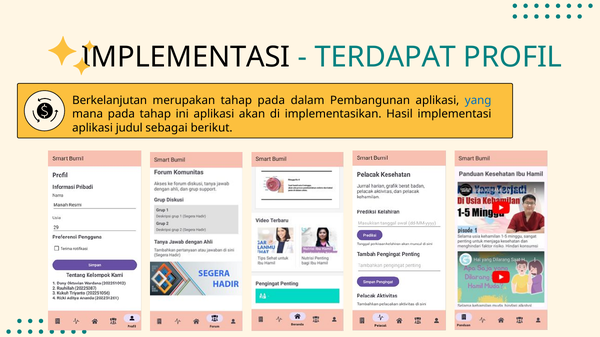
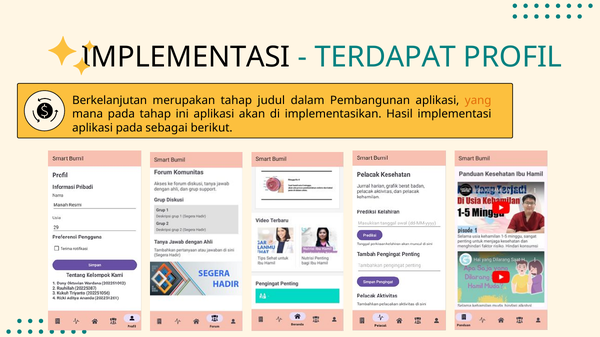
tahap pada: pada -> judul
yang colour: blue -> orange
aplikasi judul: judul -> pada
